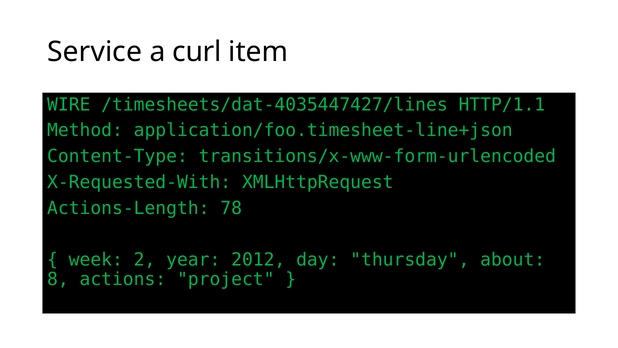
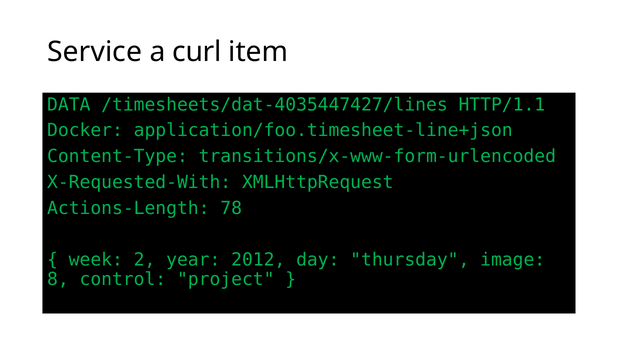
WIRE: WIRE -> DATA
Method: Method -> Docker
about: about -> image
actions: actions -> control
